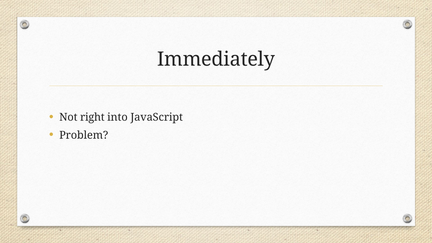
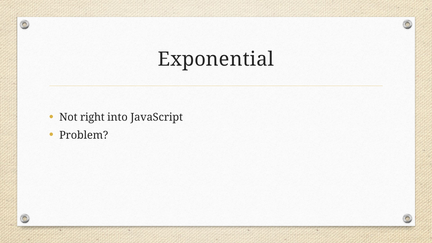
Immediately: Immediately -> Exponential
